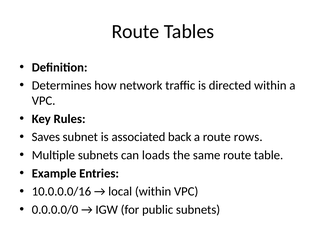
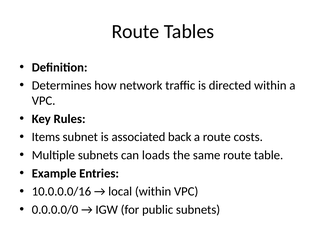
Saves: Saves -> Items
rows: rows -> costs
